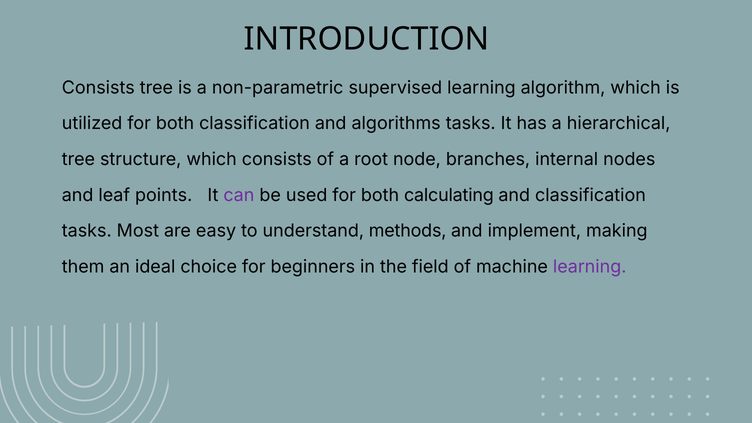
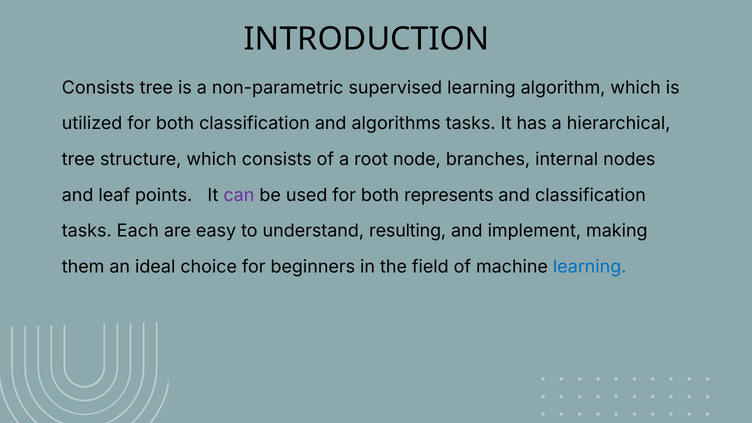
calculating: calculating -> represents
Most: Most -> Each
methods: methods -> resulting
learning at (590, 267) colour: purple -> blue
